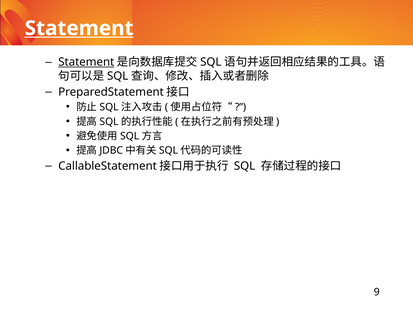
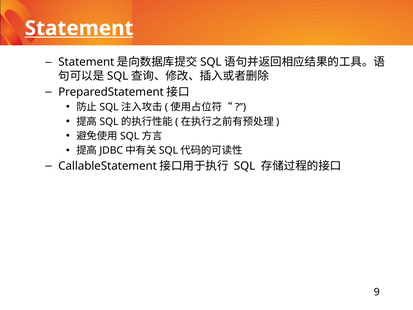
Statement at (86, 62) underline: present -> none
